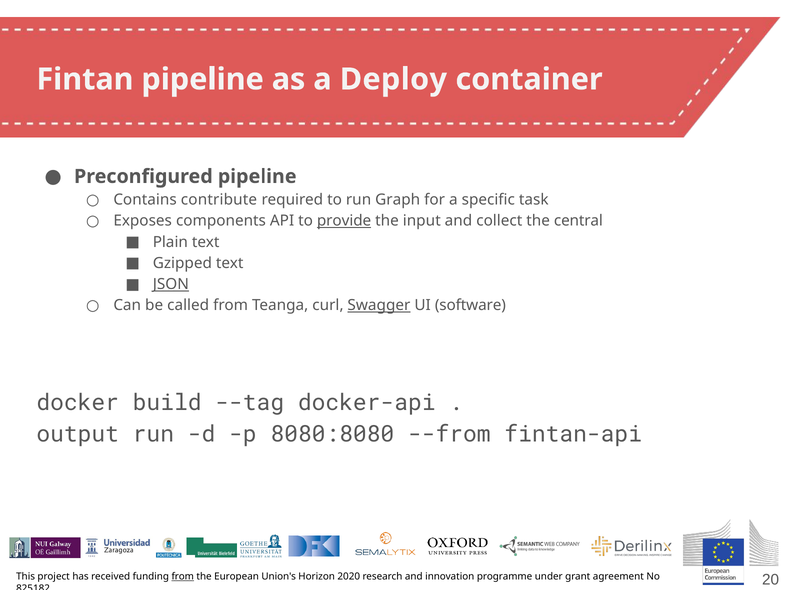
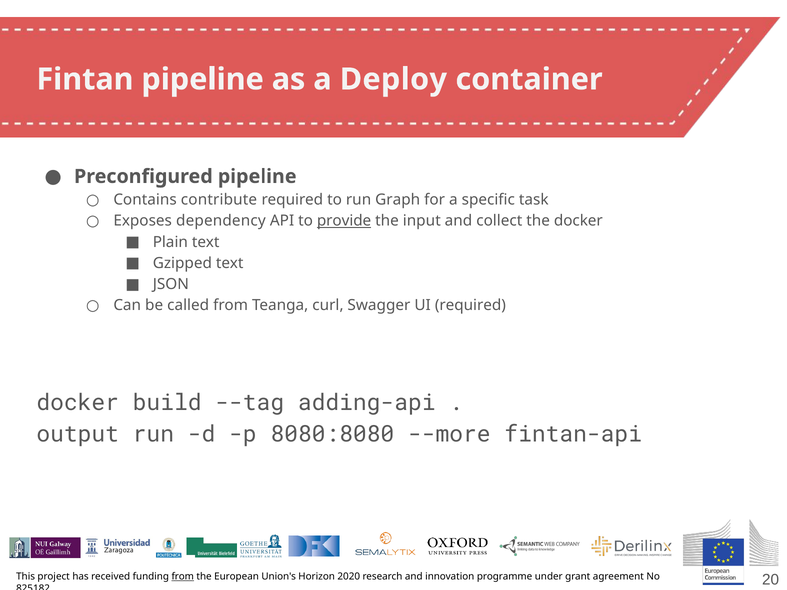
components: components -> dependency
the central: central -> docker
JSON underline: present -> none
Swagger underline: present -> none
UI software: software -> required
docker-api: docker-api -> adding-api
--from: --from -> --more
